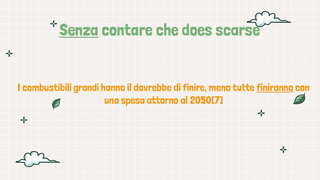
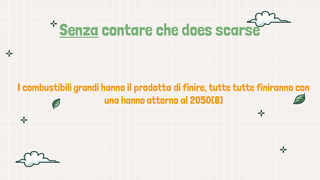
dovrebbe: dovrebbe -> prodotta
finire meno: meno -> tutte
finiranno underline: present -> none
una spesa: spesa -> hanno
2050[7: 2050[7 -> 2050[8
